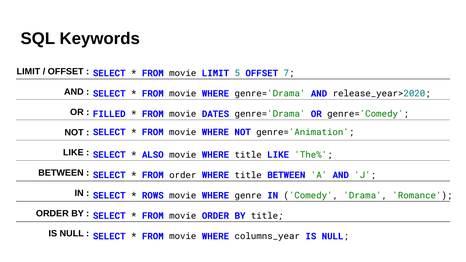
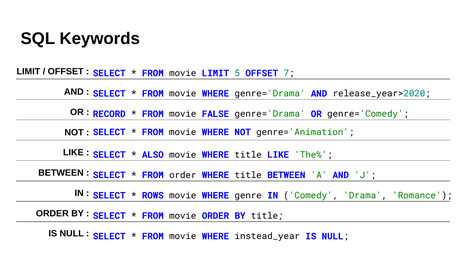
FILLED: FILLED -> RECORD
DATES: DATES -> FALSE
columns_year: columns_year -> instead_year
